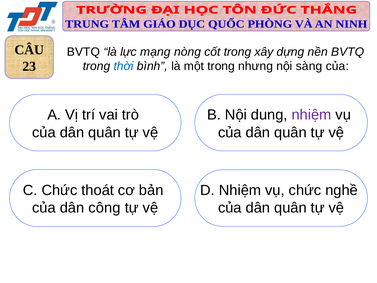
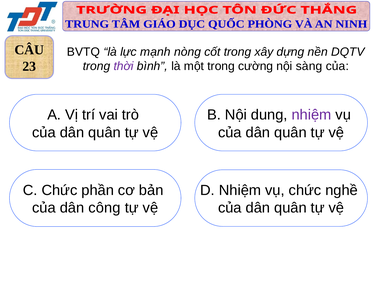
mạng: mạng -> mạnh
nền BVTQ: BVTQ -> DQTV
thời colour: blue -> purple
nhưng: nhưng -> cường
thoát: thoát -> phần
